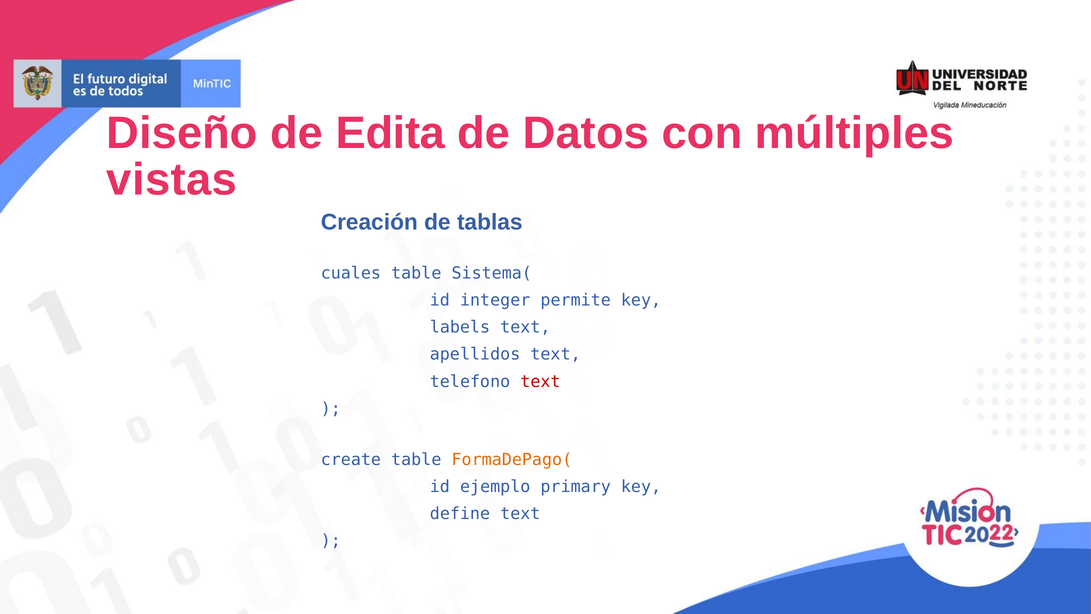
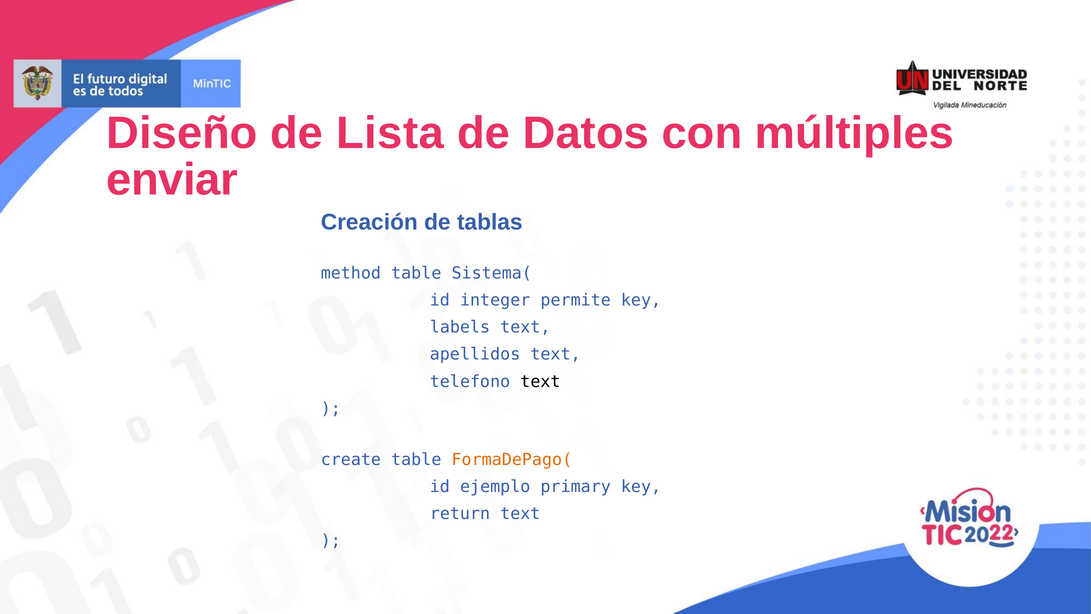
Edita: Edita -> Lista
vistas: vistas -> enviar
cuales: cuales -> method
text at (540, 381) colour: red -> black
define: define -> return
